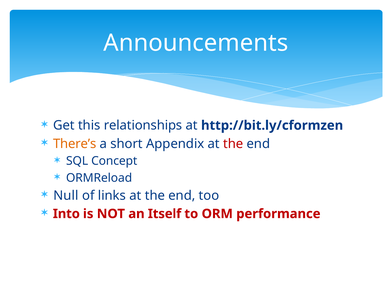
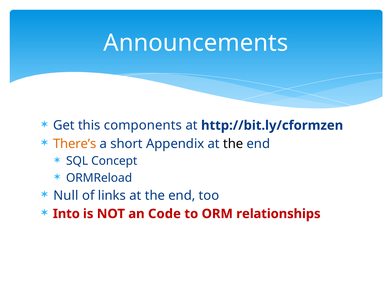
relationships: relationships -> components
the at (233, 144) colour: red -> black
Itself: Itself -> Code
performance: performance -> relationships
